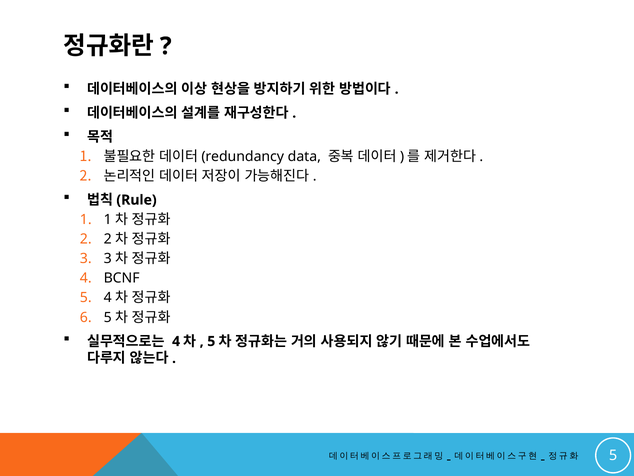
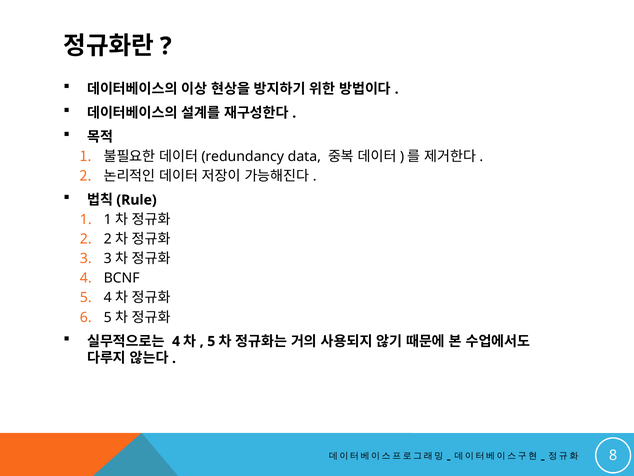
5 at (613, 455): 5 -> 8
